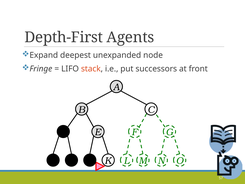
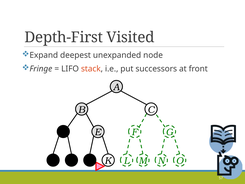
Agents: Agents -> Visited
